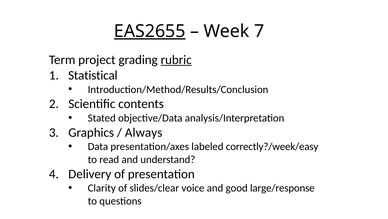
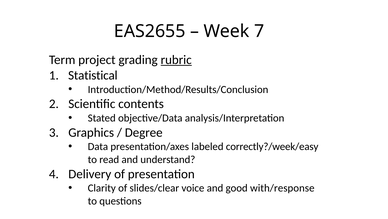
EAS2655 underline: present -> none
Always: Always -> Degree
large/response: large/response -> with/response
